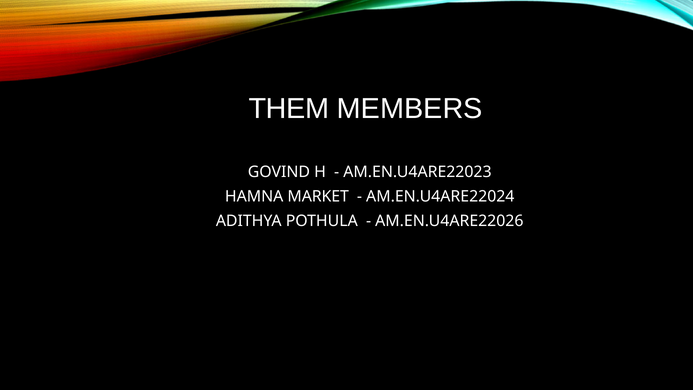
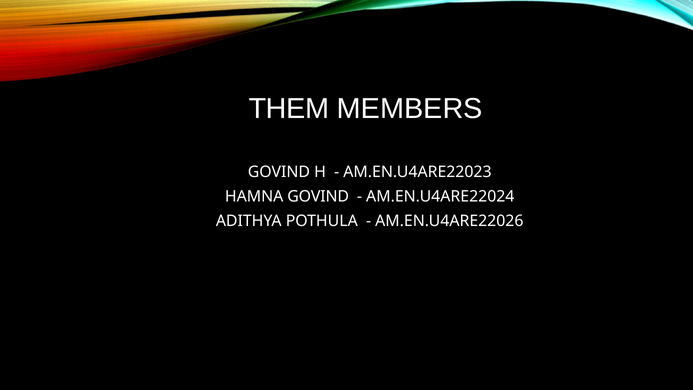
HAMNA MARKET: MARKET -> GOVIND
